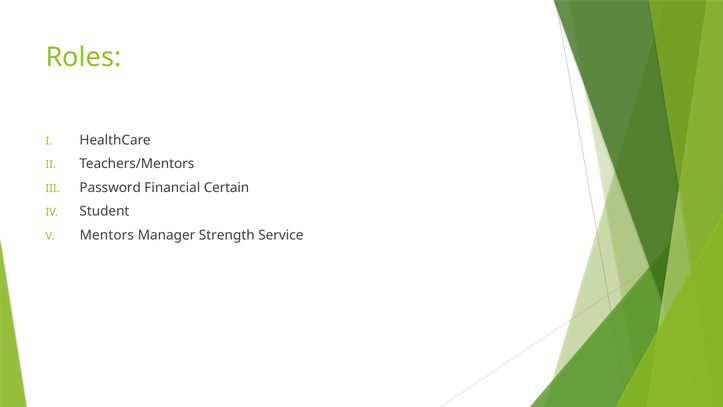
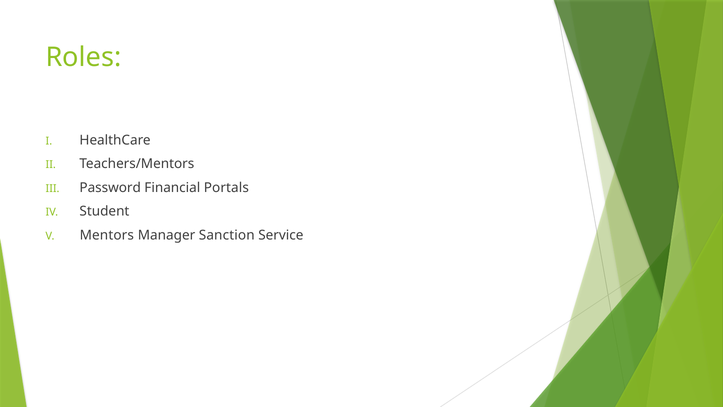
Certain: Certain -> Portals
Strength: Strength -> Sanction
